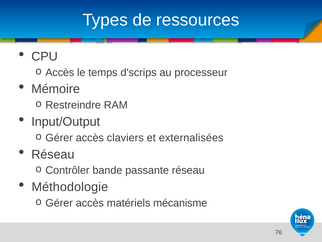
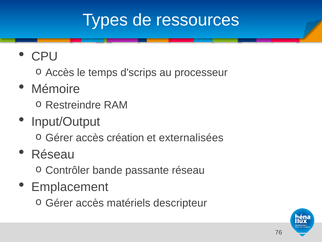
claviers: claviers -> création
Méthodologie: Méthodologie -> Emplacement
mécanisme: mécanisme -> descripteur
